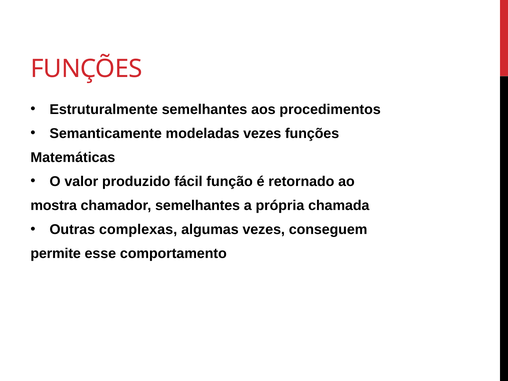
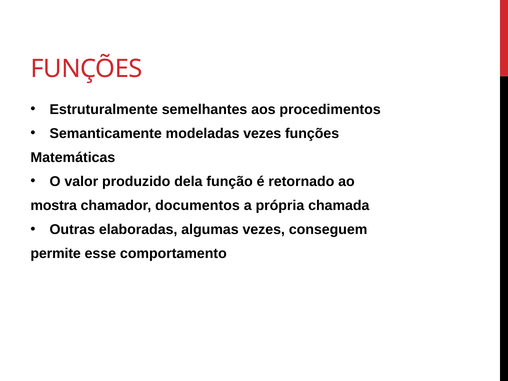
fácil: fácil -> dela
chamador semelhantes: semelhantes -> documentos
complexas: complexas -> elaboradas
